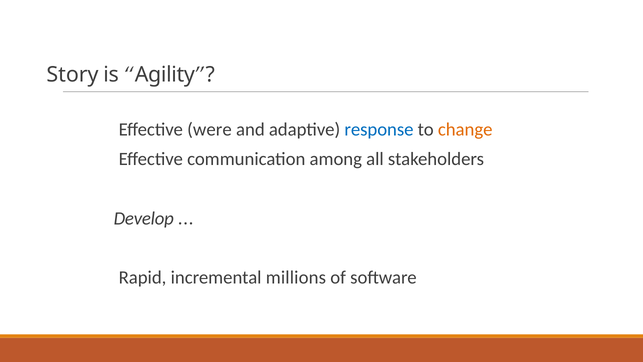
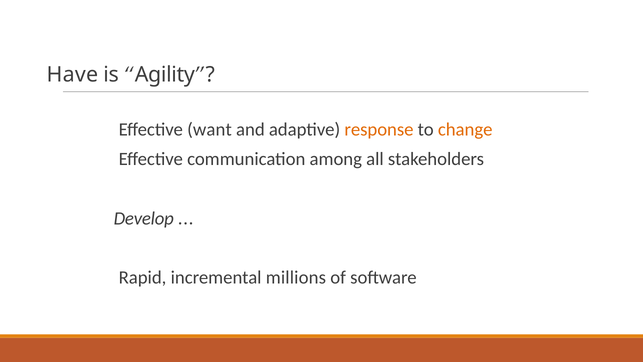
Story: Story -> Have
were: were -> want
response colour: blue -> orange
